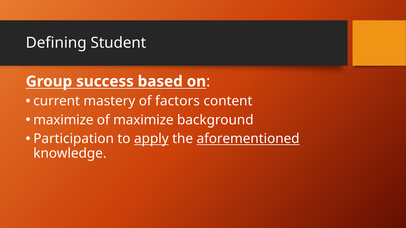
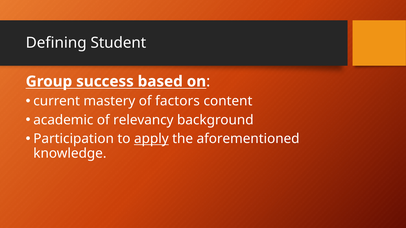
maximize at (63, 120): maximize -> academic
of maximize: maximize -> relevancy
aforementioned underline: present -> none
